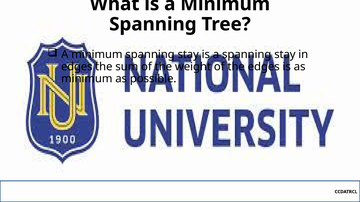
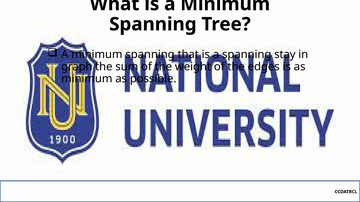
minimum spanning stay: stay -> that
edges at (77, 67): edges -> graph
